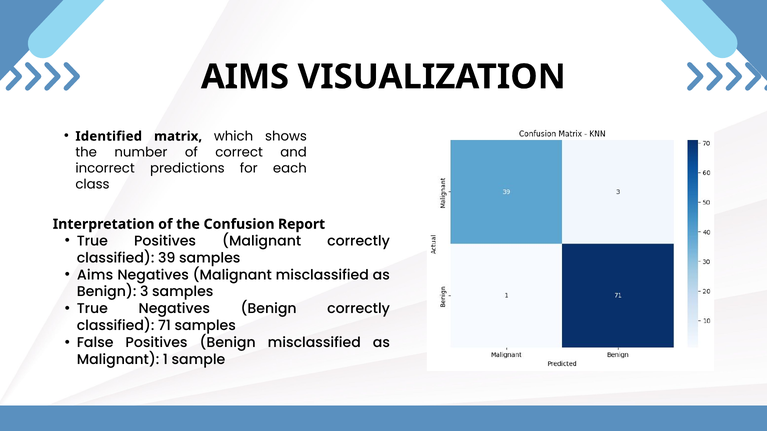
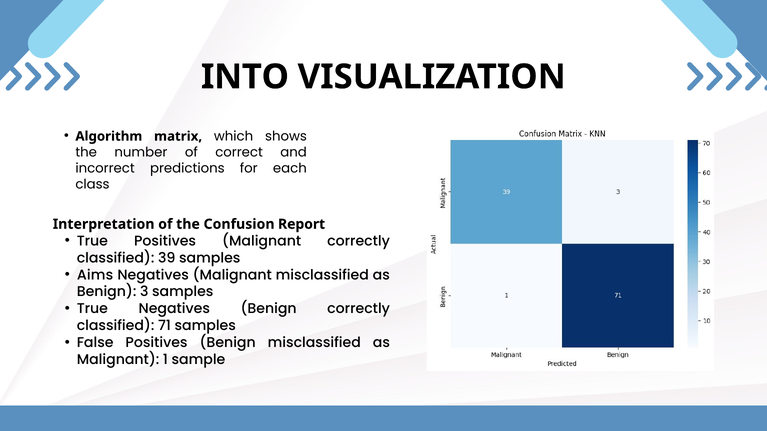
AIMS at (245, 77): AIMS -> INTO
Identified: Identified -> Algorithm
